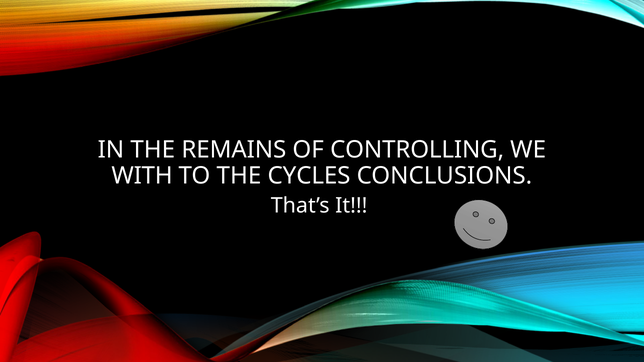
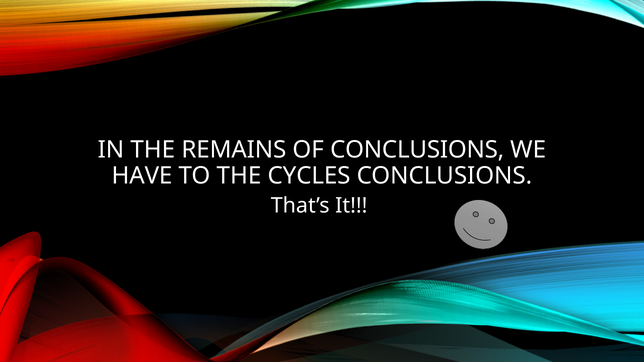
OF CONTROLLING: CONTROLLING -> CONCLUSIONS
WITH: WITH -> HAVE
